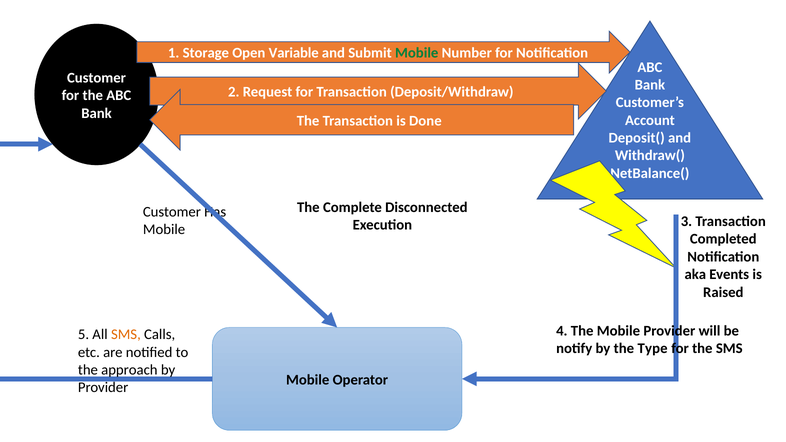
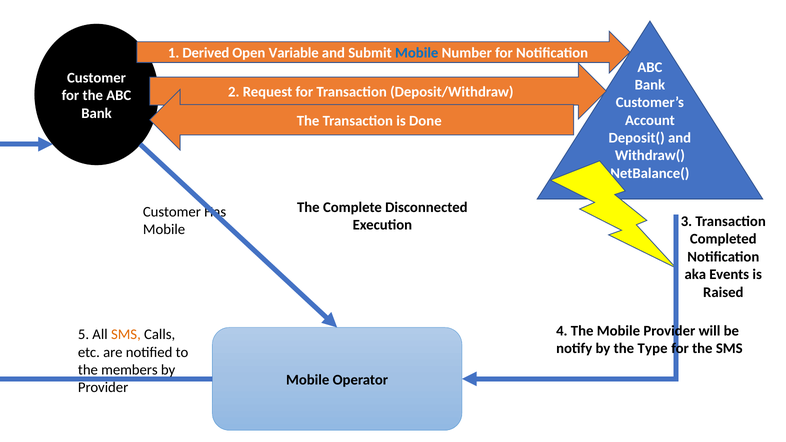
Storage: Storage -> Derived
Mobile at (417, 53) colour: green -> blue
approach: approach -> members
